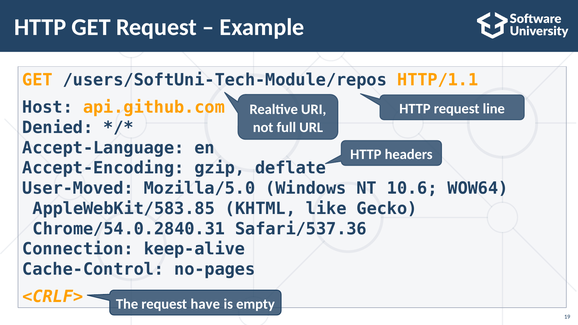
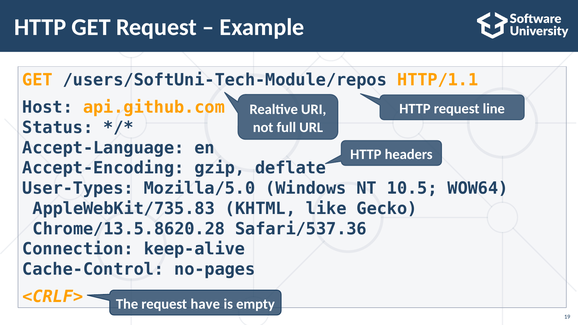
Denied: Denied -> Status
User-Moved: User-Moved -> User-Types
10.6: 10.6 -> 10.5
AppleWebKit/583.85: AppleWebKit/583.85 -> AppleWebKit/735.83
Chrome/54.0.2840.31: Chrome/54.0.2840.31 -> Chrome/13.5.8620.28
